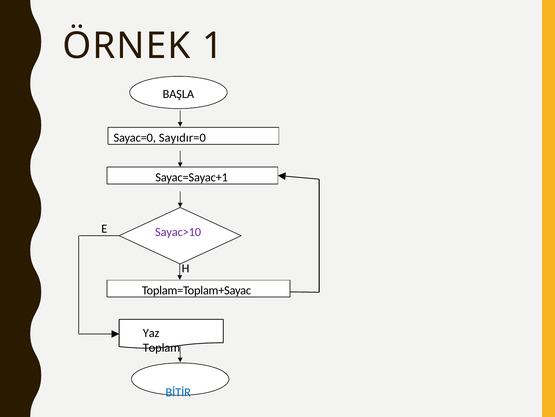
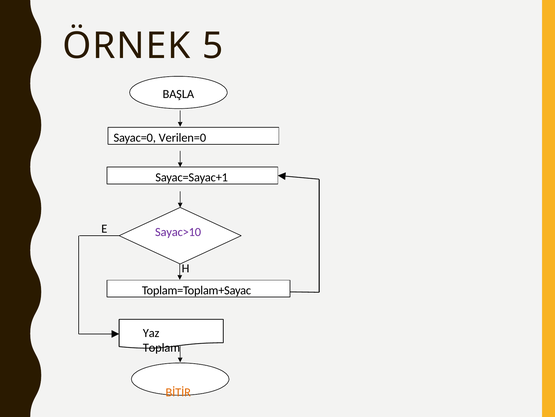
1: 1 -> 5
Sayıdır=0: Sayıdır=0 -> Verilen=0
BİTİR colour: blue -> orange
